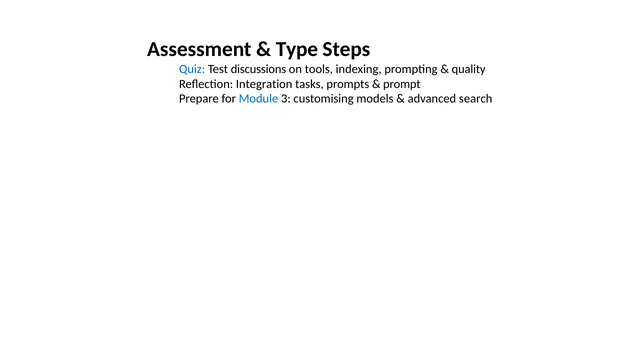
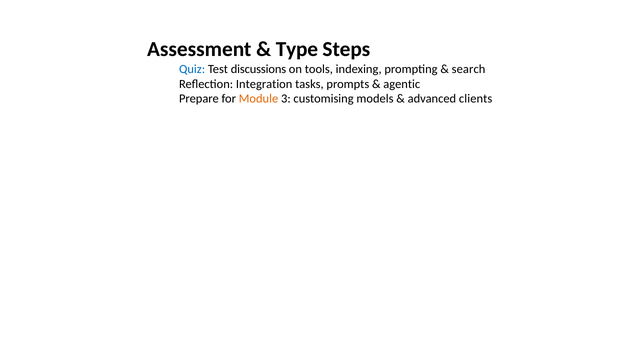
quality: quality -> search
prompt: prompt -> agentic
Module colour: blue -> orange
search: search -> clients
